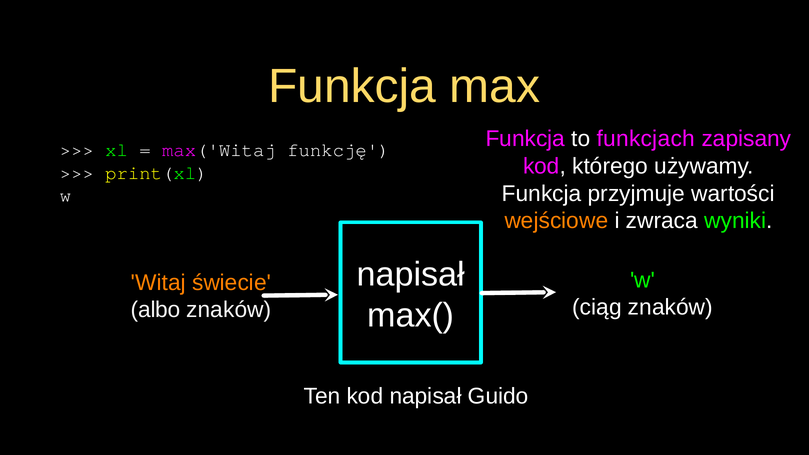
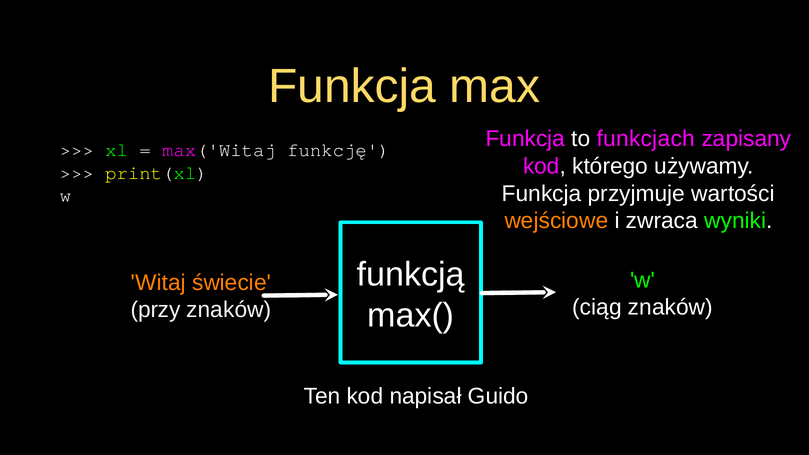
napisał at (411, 274): napisał -> funkcją
albo: albo -> przy
